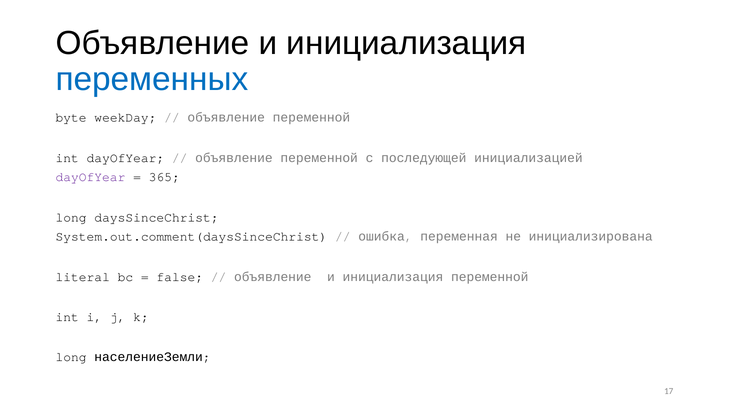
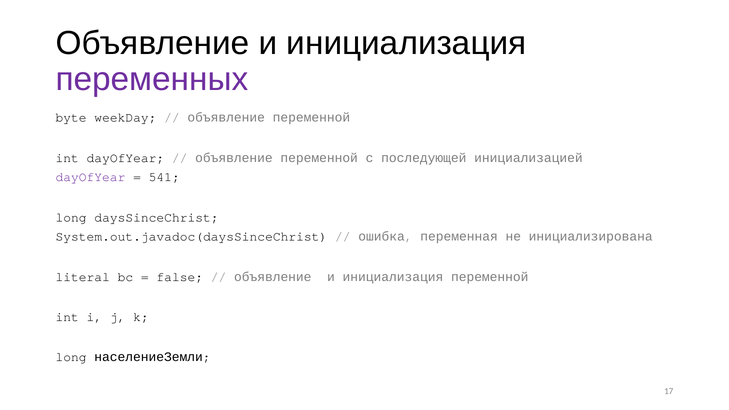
переменных colour: blue -> purple
365: 365 -> 541
System.out.comment(daysSinceChrist: System.out.comment(daysSinceChrist -> System.out.javadoc(daysSinceChrist
